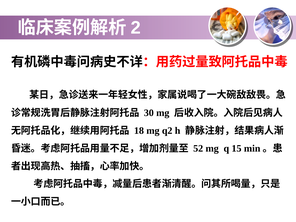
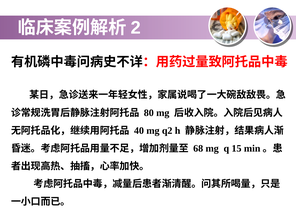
30: 30 -> 80
18: 18 -> 40
52: 52 -> 68
